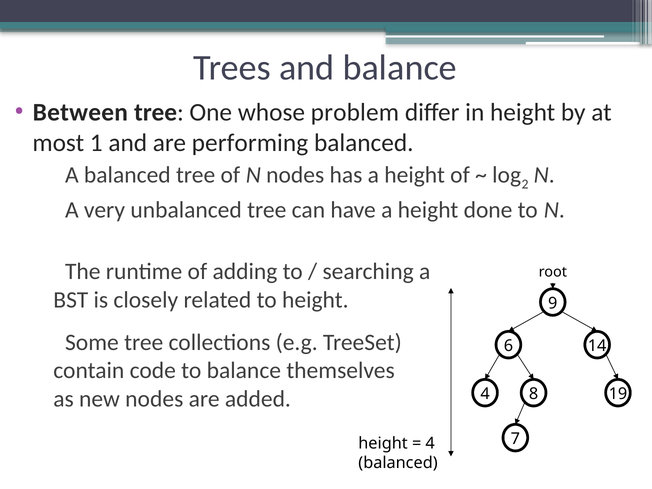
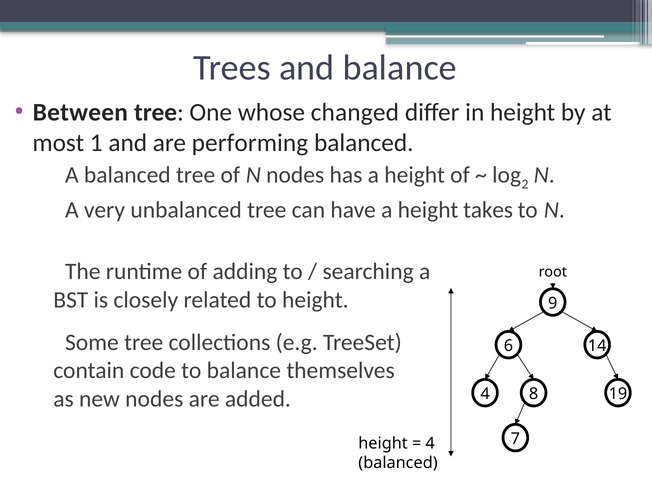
problem: problem -> changed
done: done -> takes
